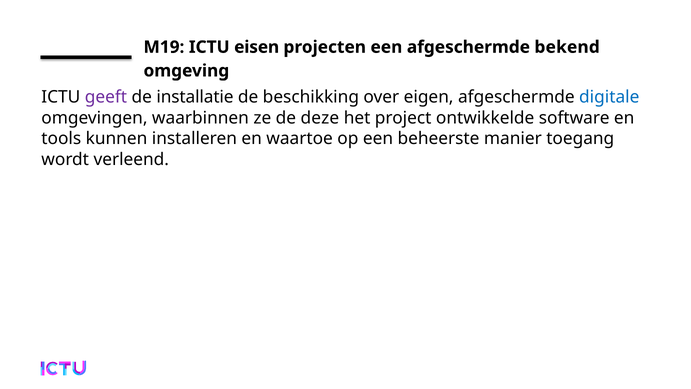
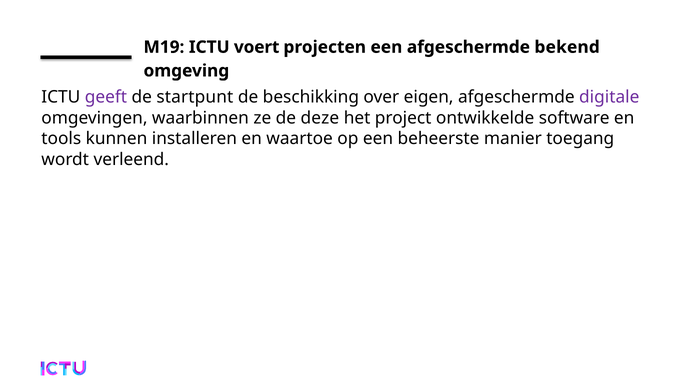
eisen: eisen -> voert
installatie: installatie -> startpunt
digitale colour: blue -> purple
